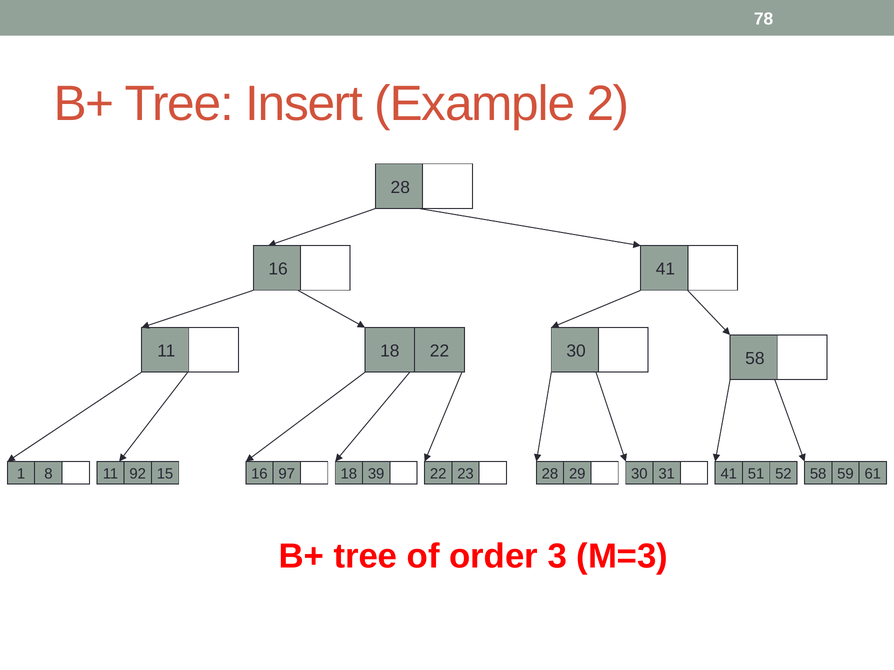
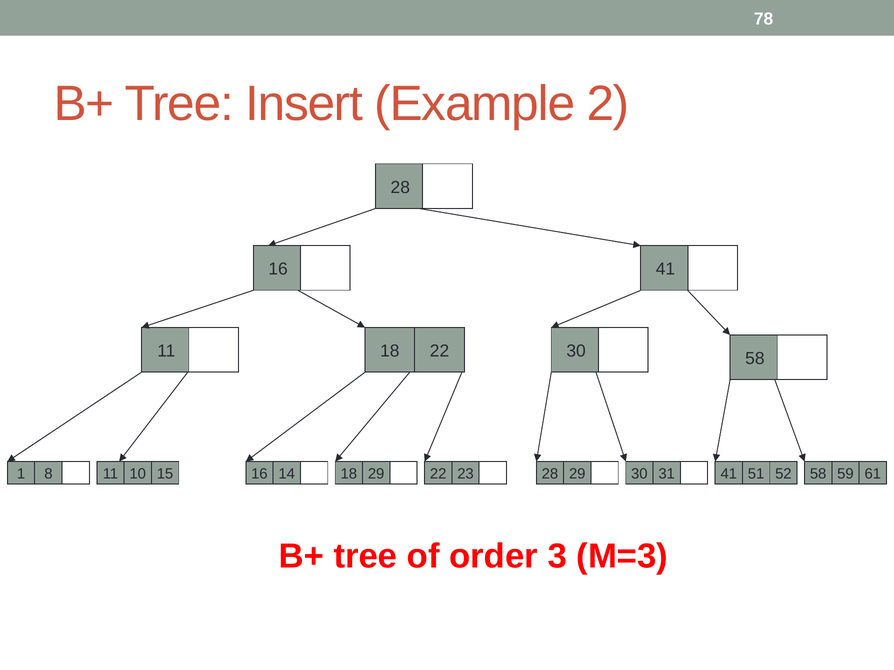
92: 92 -> 10
97: 97 -> 14
18 39: 39 -> 29
